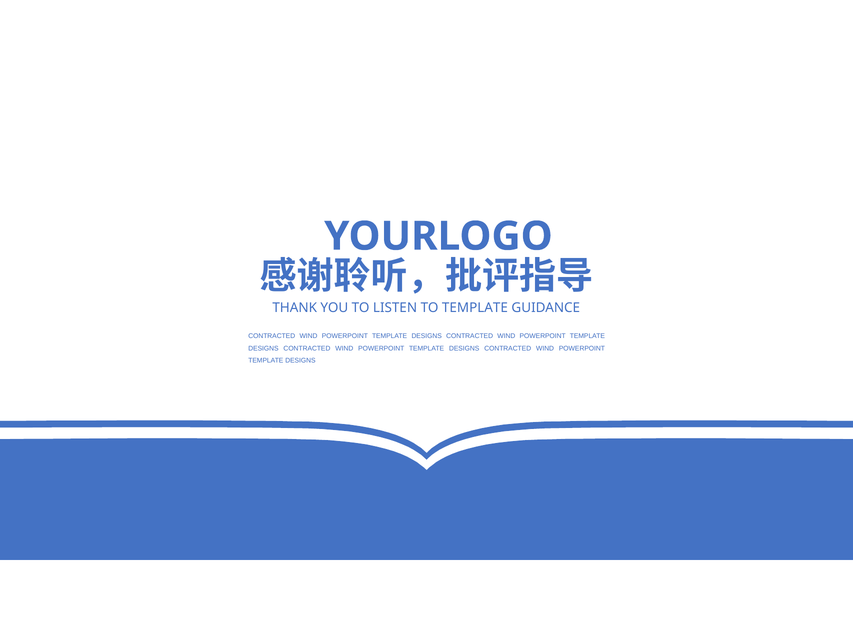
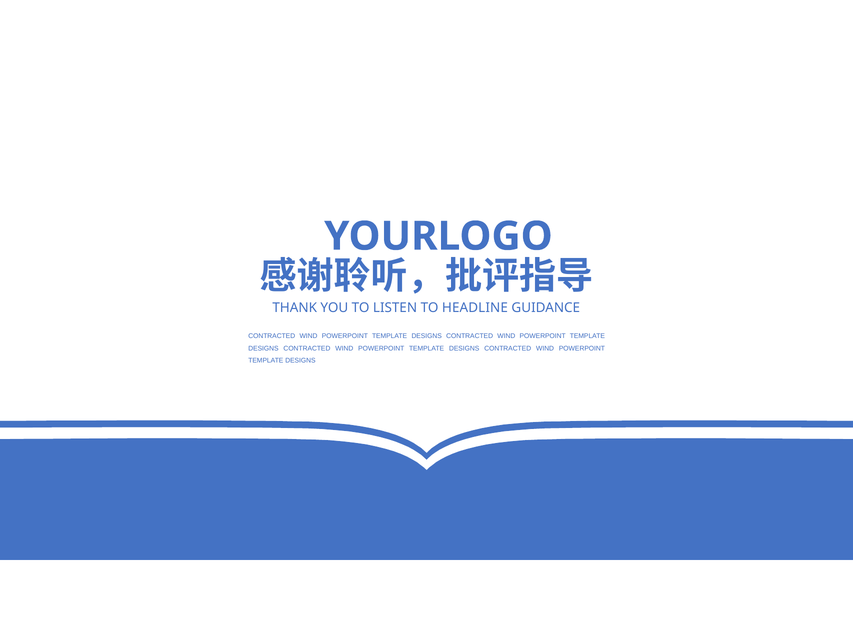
TO TEMPLATE: TEMPLATE -> HEADLINE
